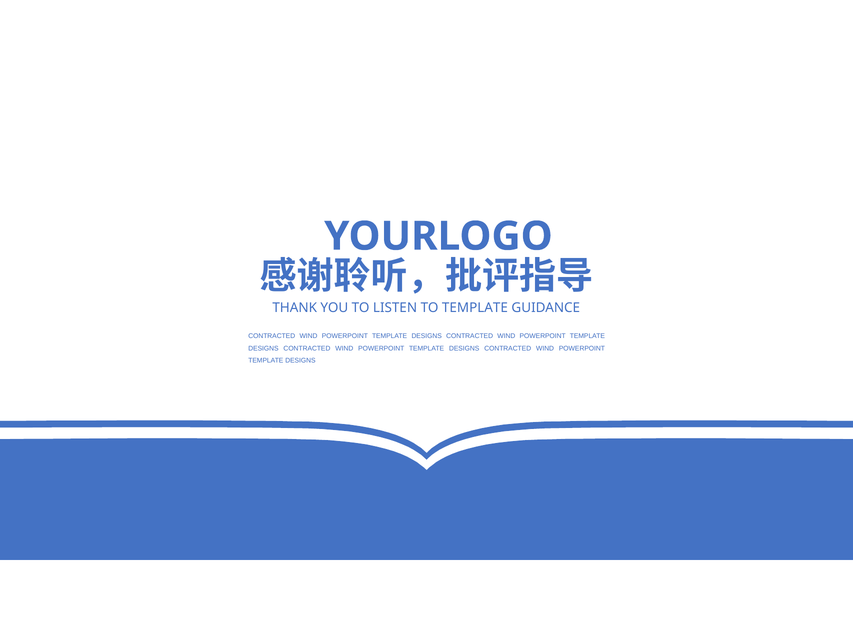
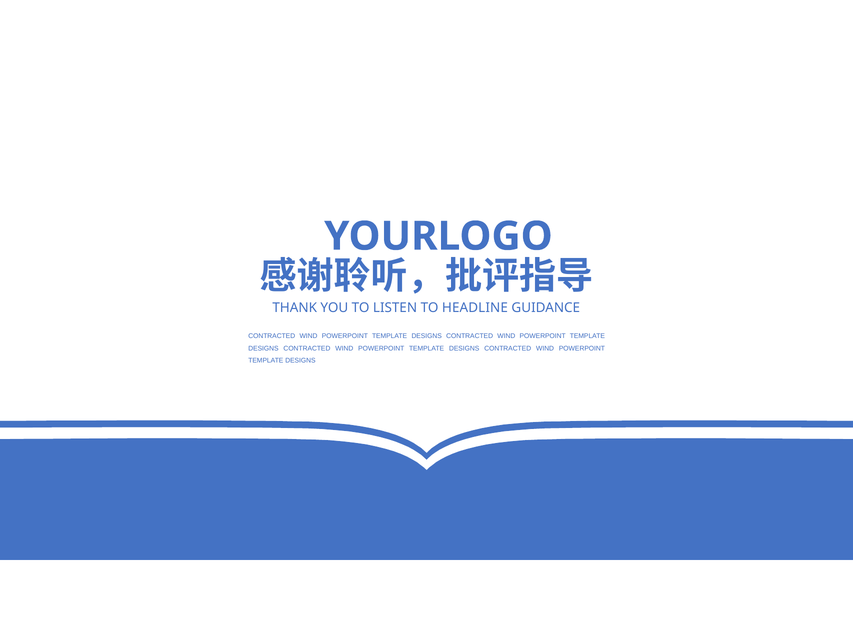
TO TEMPLATE: TEMPLATE -> HEADLINE
